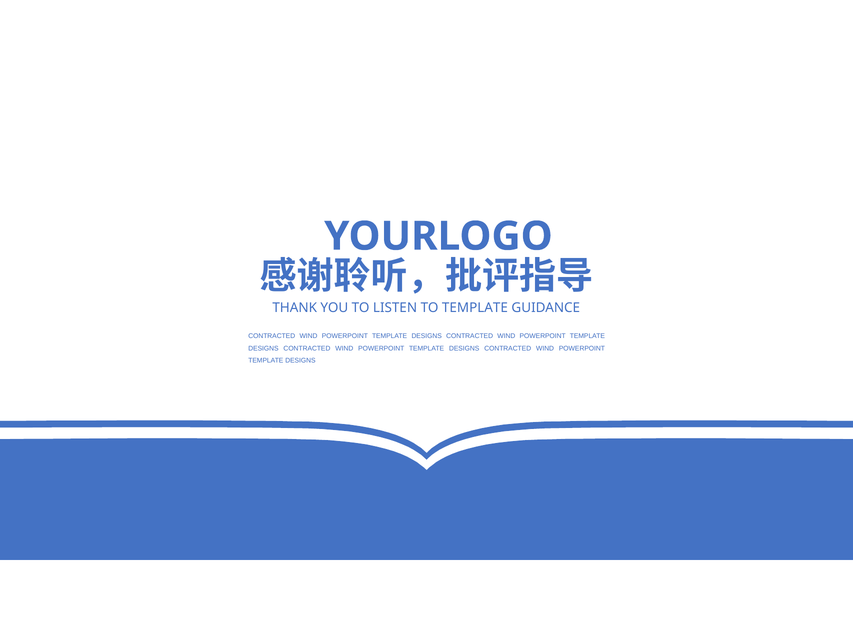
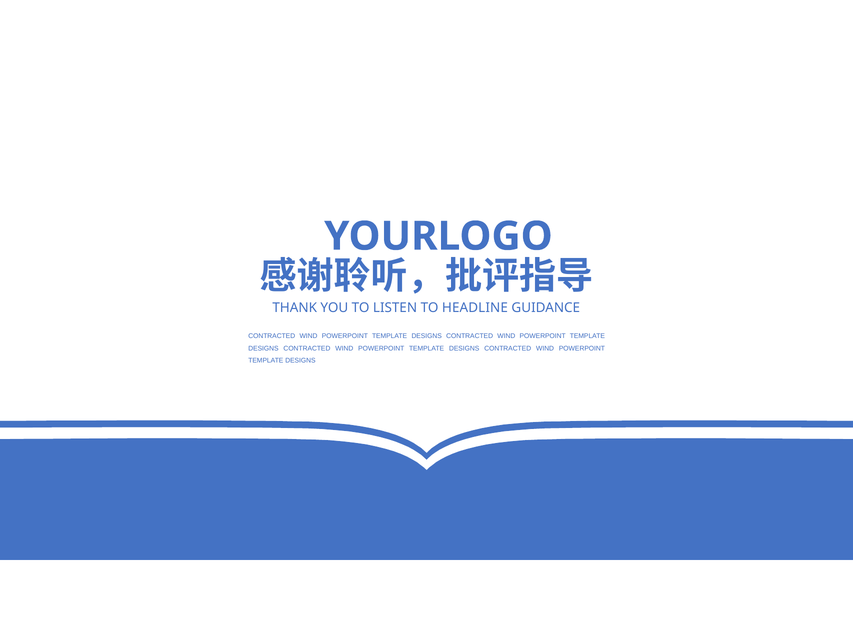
TO TEMPLATE: TEMPLATE -> HEADLINE
